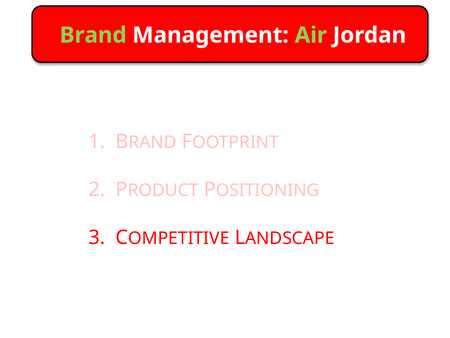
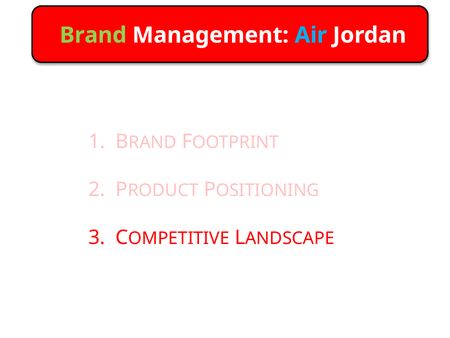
Air colour: light green -> light blue
